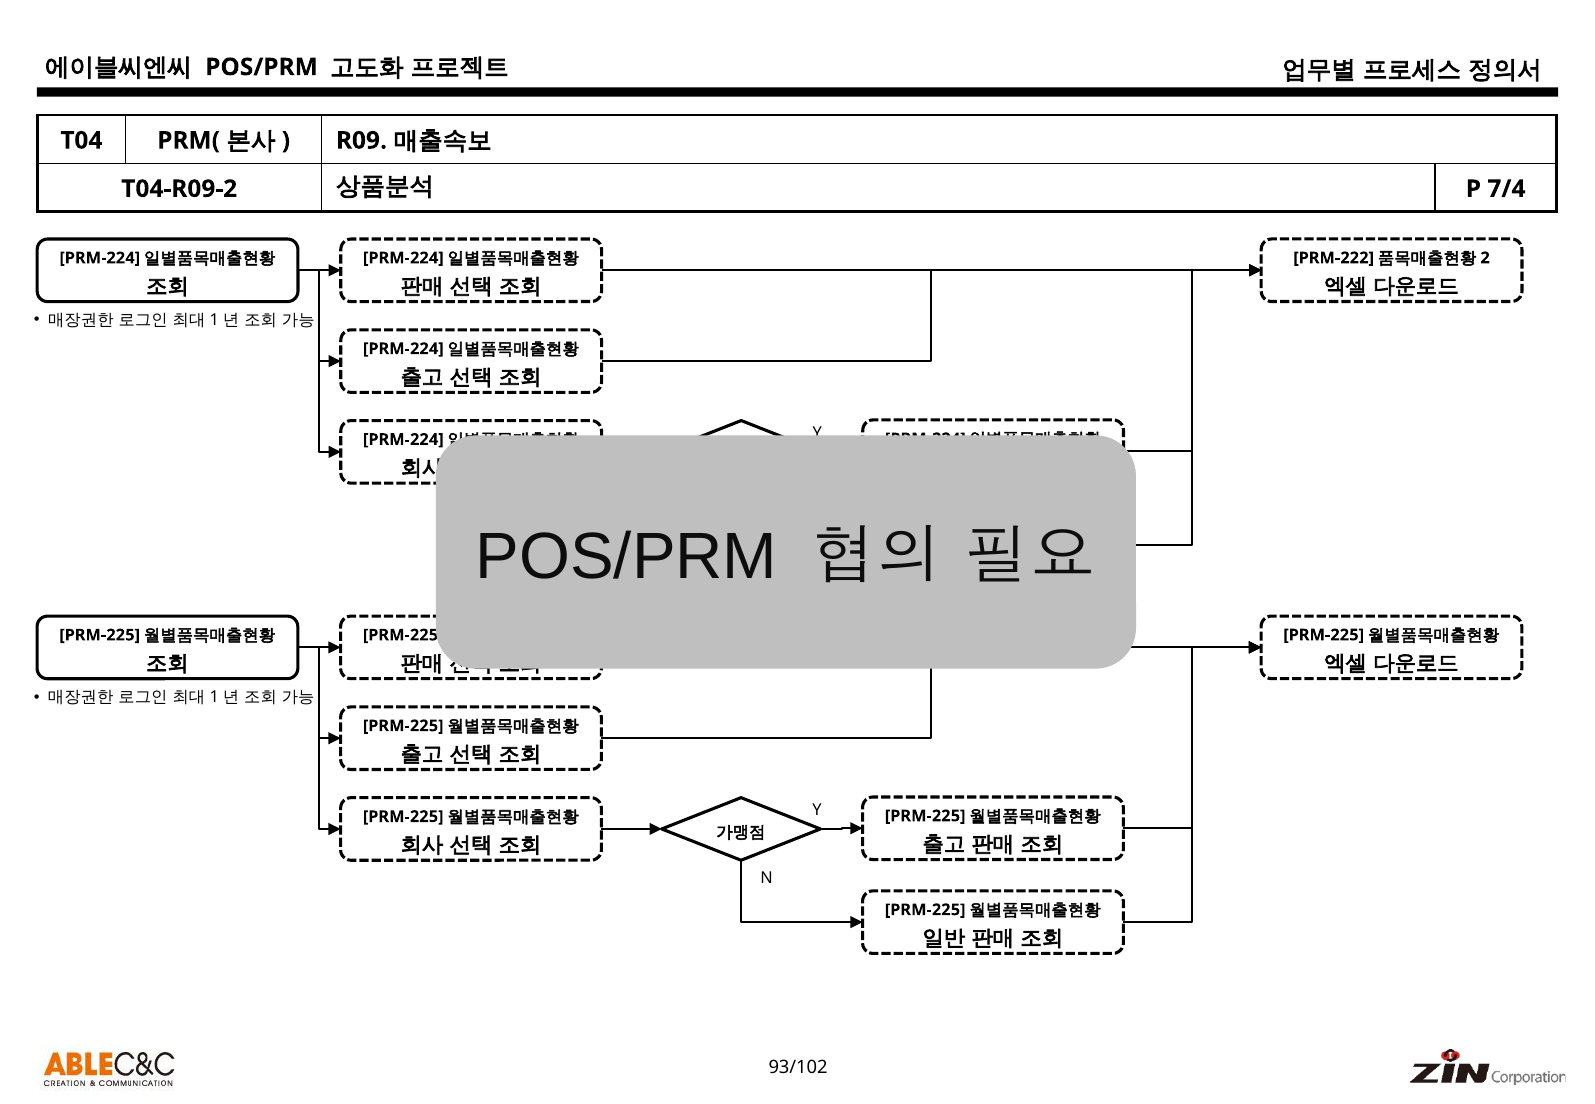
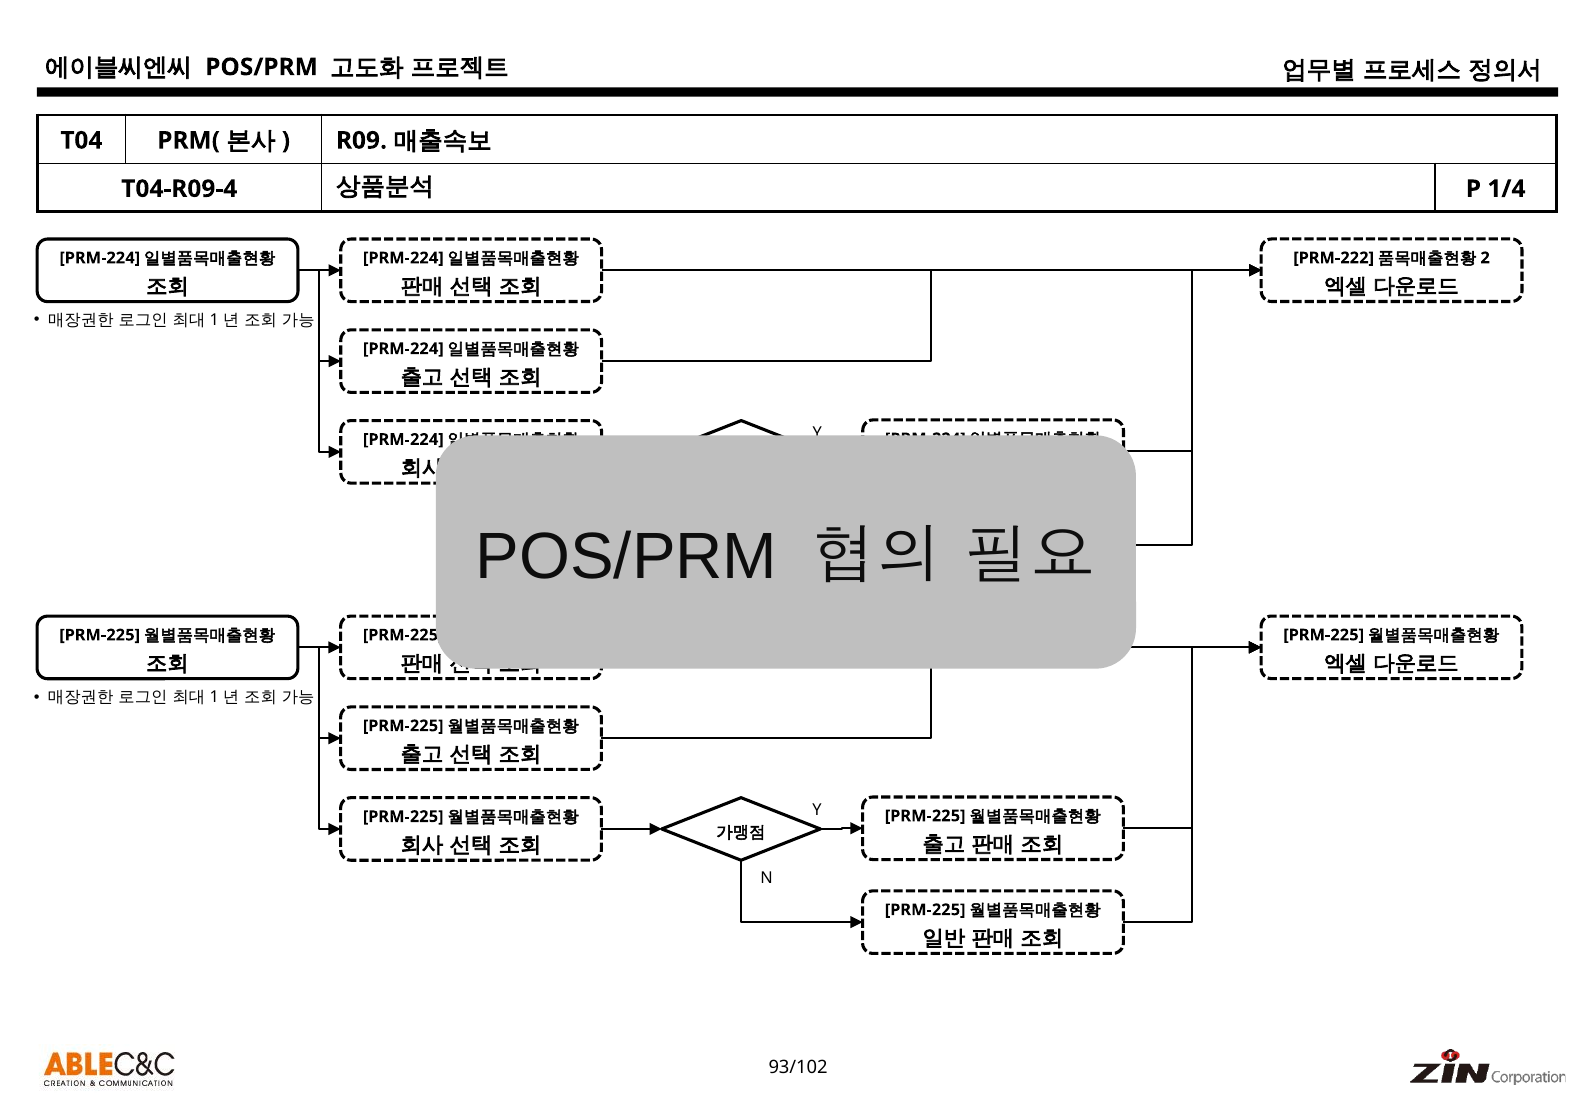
T04-R09-2: T04-R09-2 -> T04-R09-4
7/4: 7/4 -> 1/4
